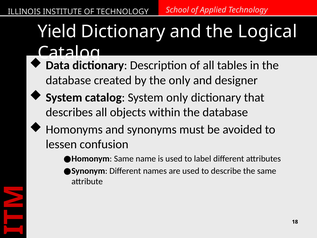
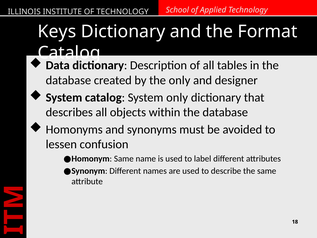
Yield: Yield -> Keys
Logical: Logical -> Format
